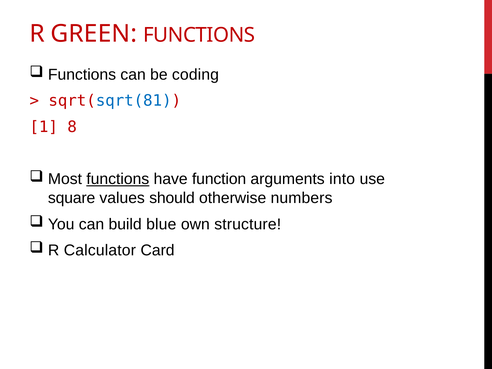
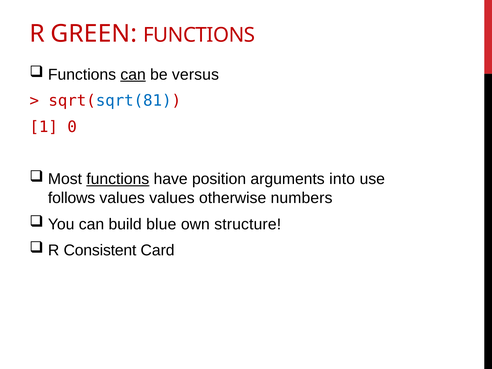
can at (133, 75) underline: none -> present
coding: coding -> versus
8: 8 -> 0
function: function -> position
square: square -> follows
values should: should -> values
Calculator: Calculator -> Consistent
